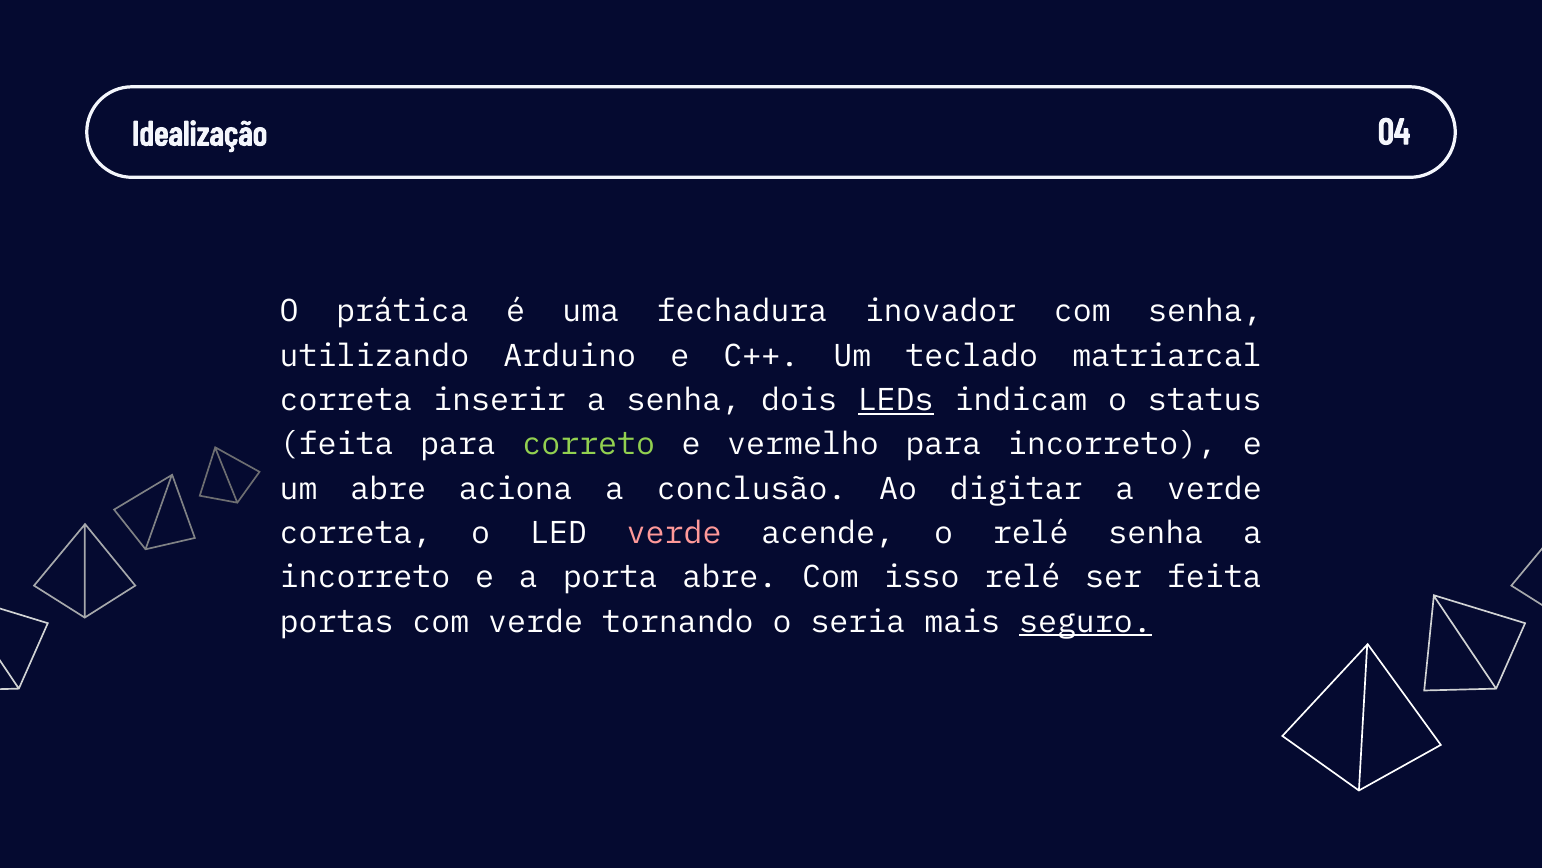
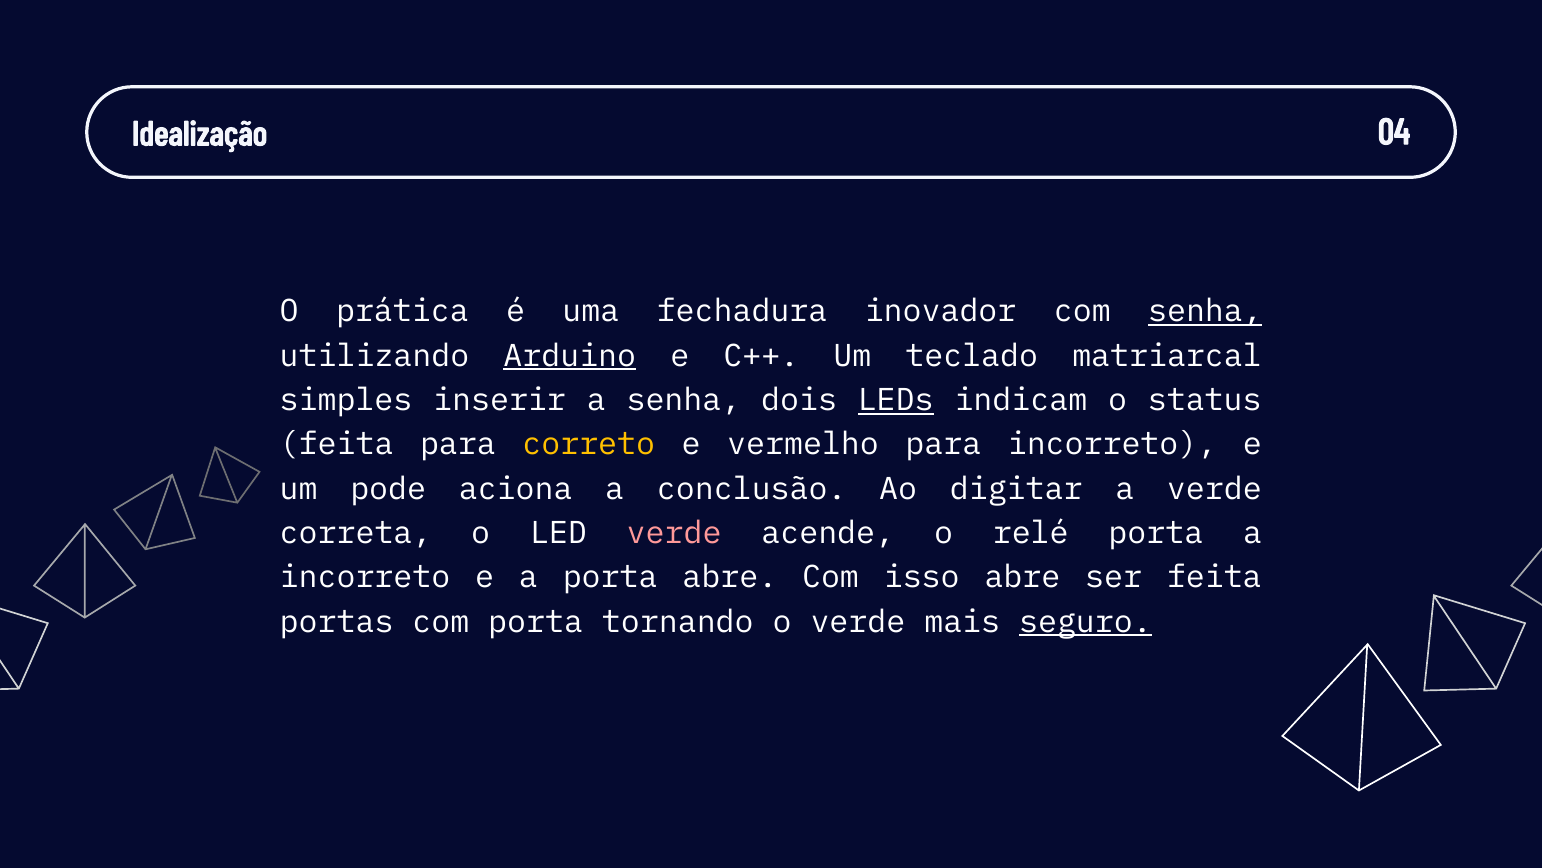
senha at (1205, 311) underline: none -> present
Arduino underline: none -> present
correta at (346, 400): correta -> simples
correto colour: light green -> yellow
um abre: abre -> pode
relé senha: senha -> porta
isso relé: relé -> abre
com verde: verde -> porta
o seria: seria -> verde
